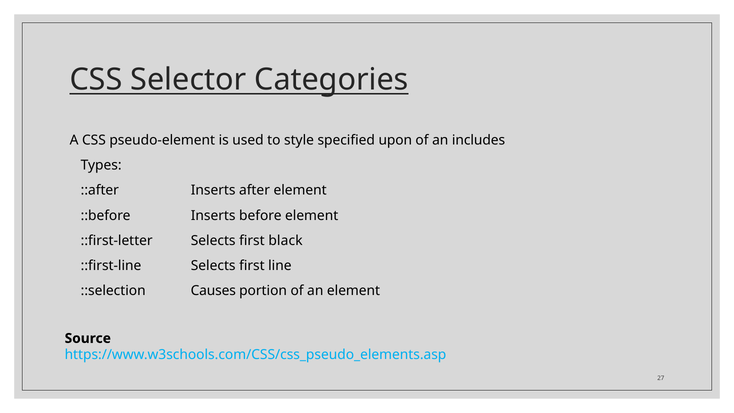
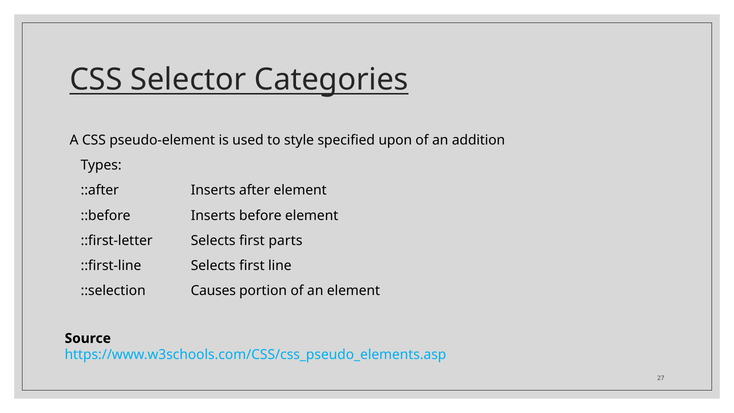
includes: includes -> addition
black: black -> parts
